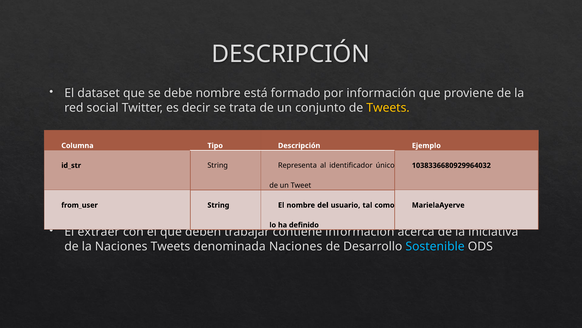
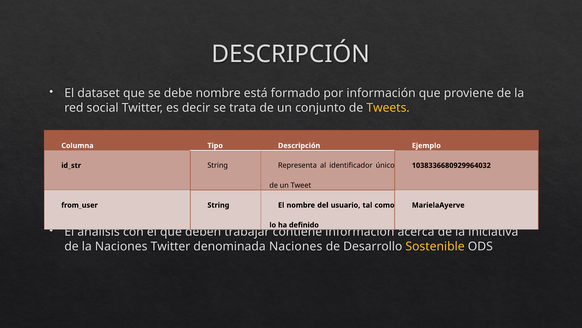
extraer: extraer -> análisis
Naciones Tweets: Tweets -> Twitter
Sostenible colour: light blue -> yellow
